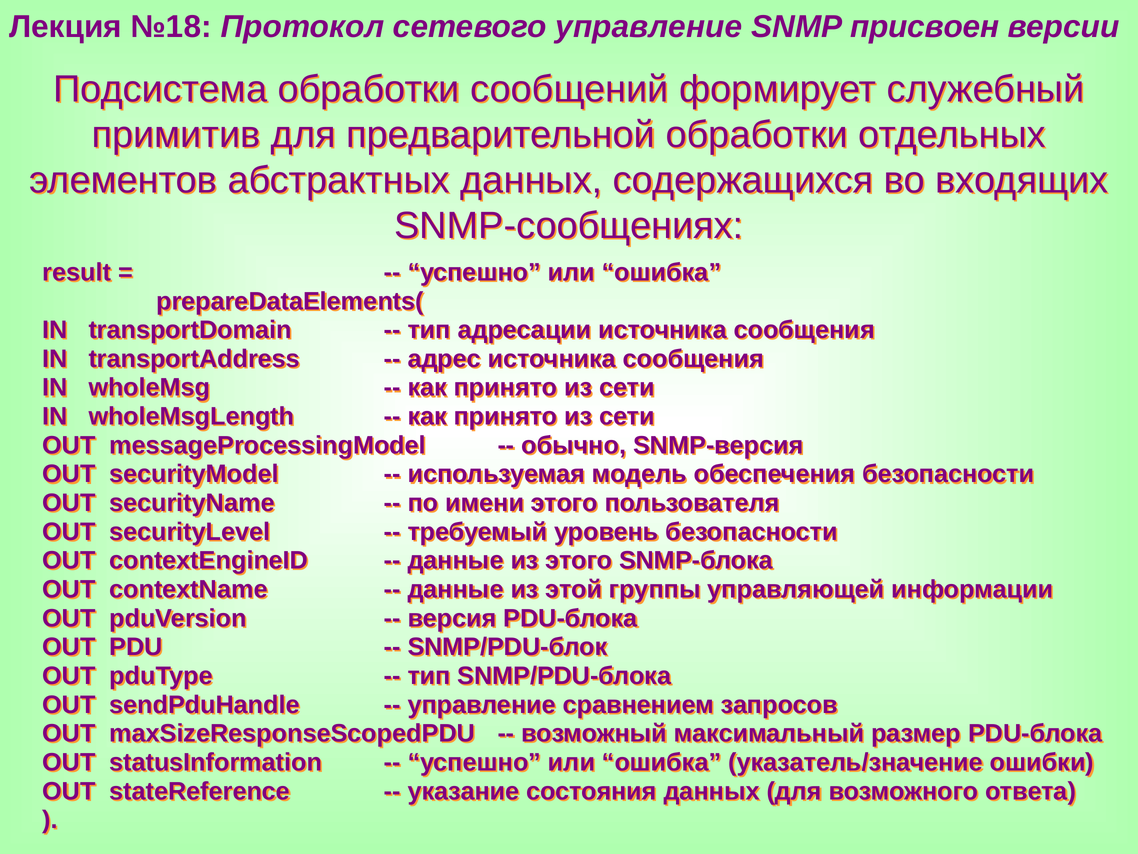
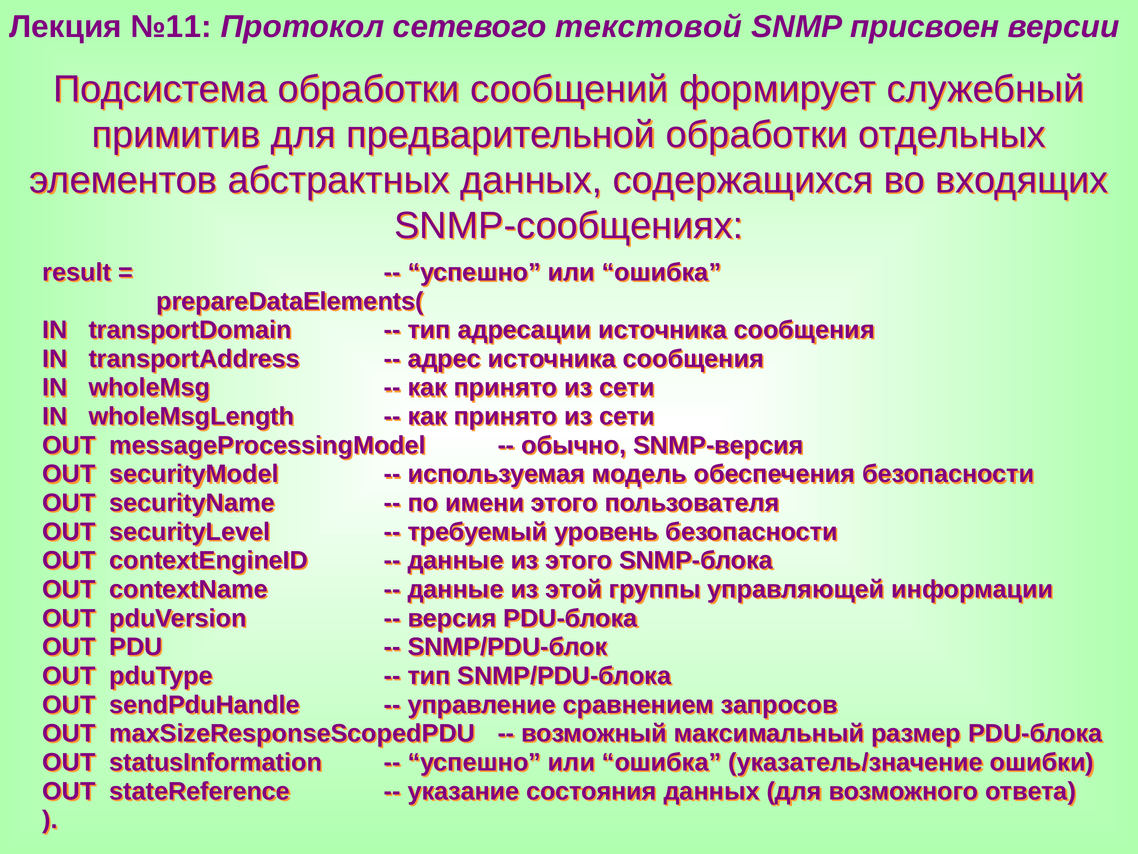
№18: №18 -> №11
сетевого управление: управление -> текстовой
